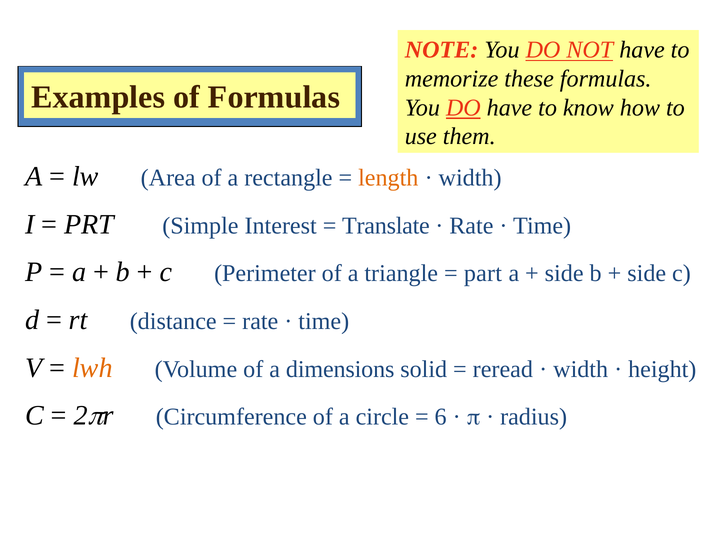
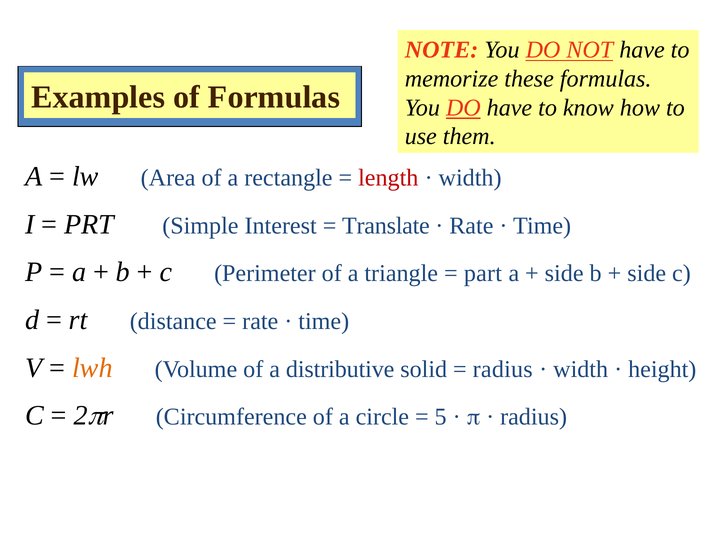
length colour: orange -> red
dimensions: dimensions -> distributive
reread at (503, 369): reread -> radius
6: 6 -> 5
